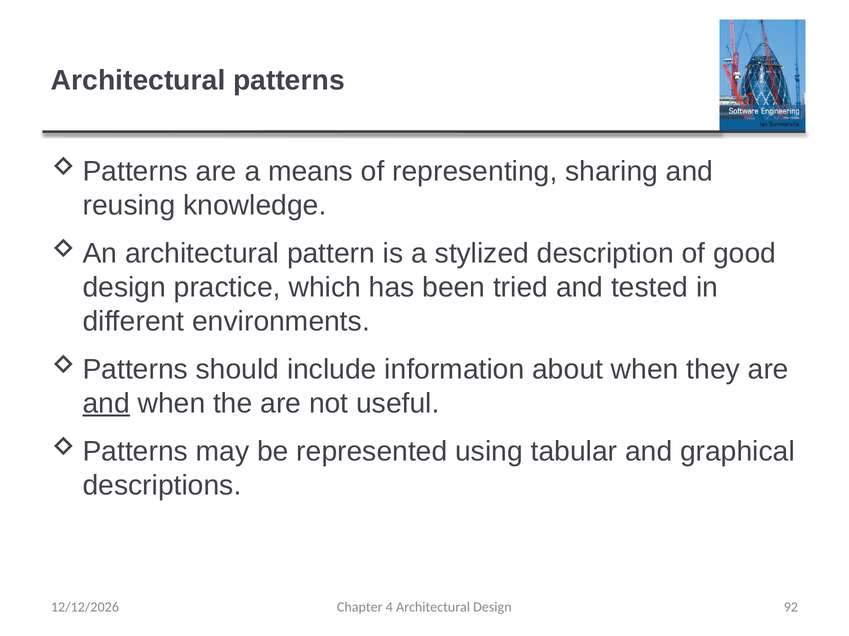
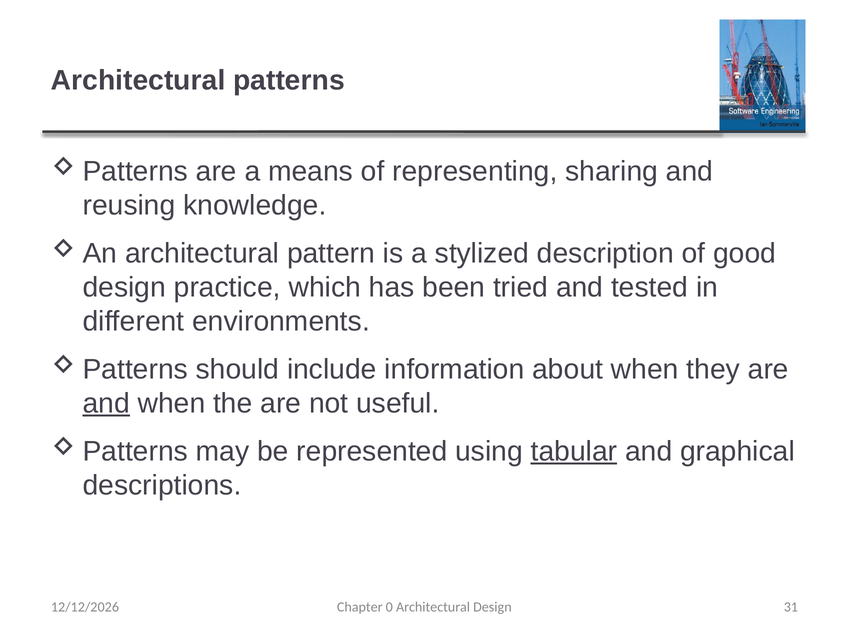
tabular underline: none -> present
4: 4 -> 0
92: 92 -> 31
